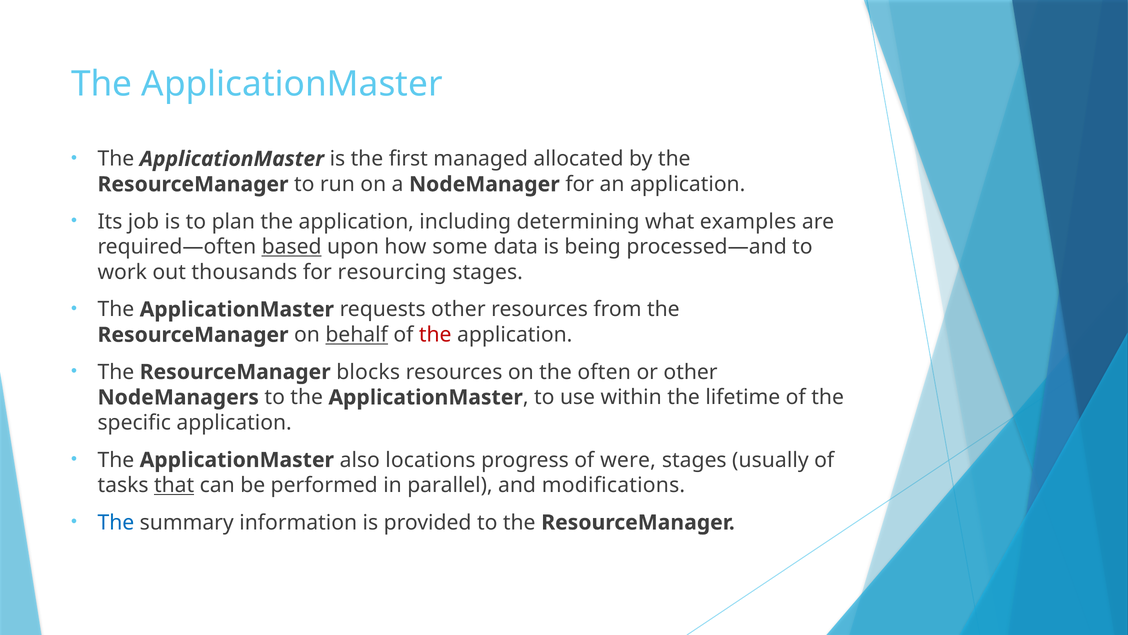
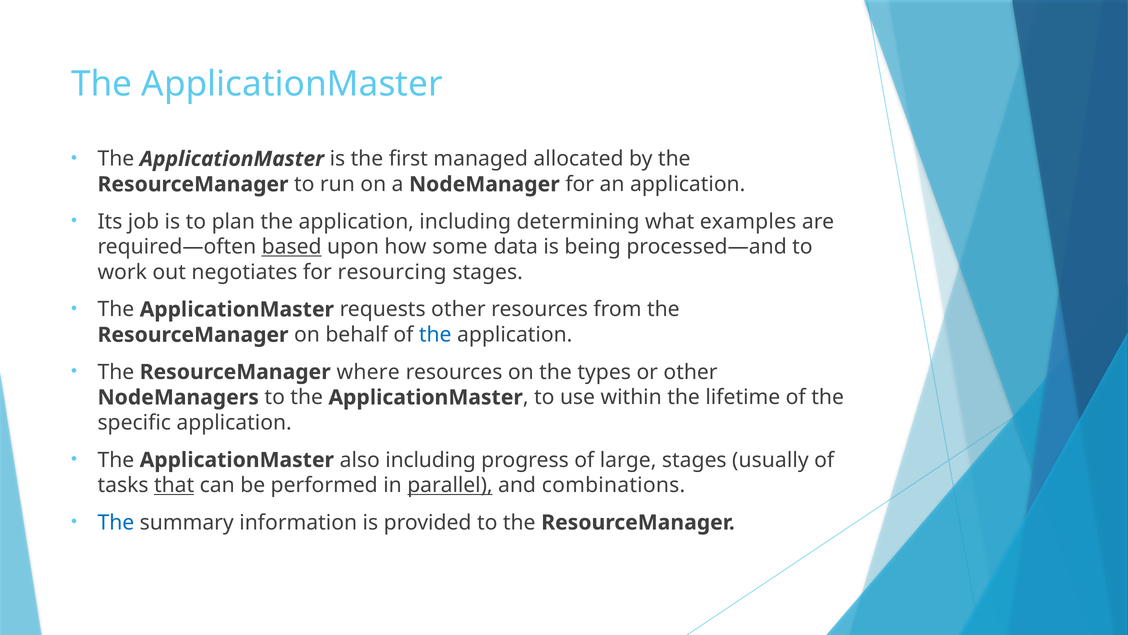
thousands: thousands -> negotiates
behalf underline: present -> none
the at (435, 335) colour: red -> blue
blocks: blocks -> where
often: often -> types
also locations: locations -> including
were: were -> large
parallel underline: none -> present
modifications: modifications -> combinations
